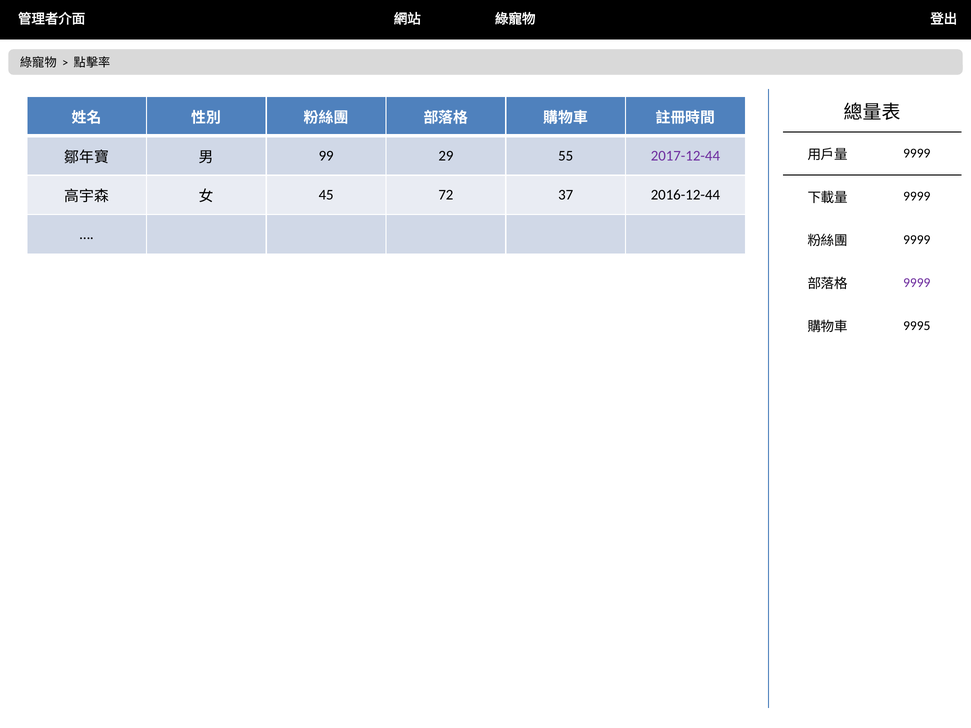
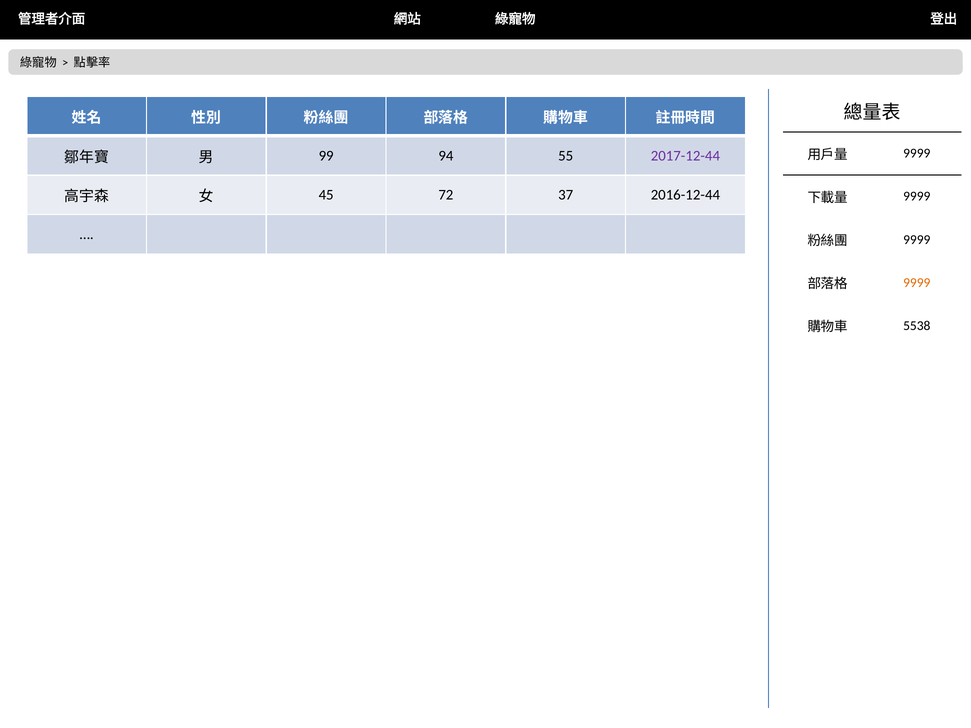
29: 29 -> 94
9999 at (917, 283) colour: purple -> orange
9995: 9995 -> 5538
